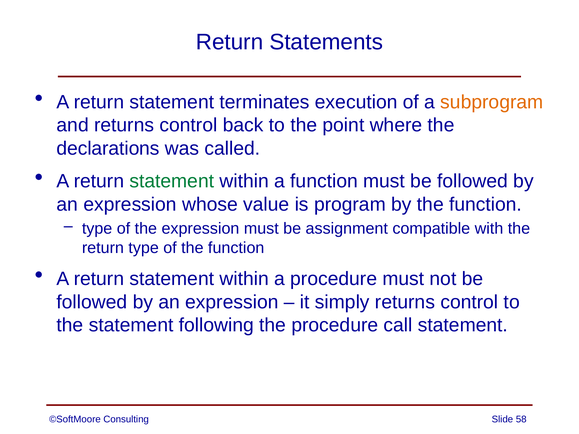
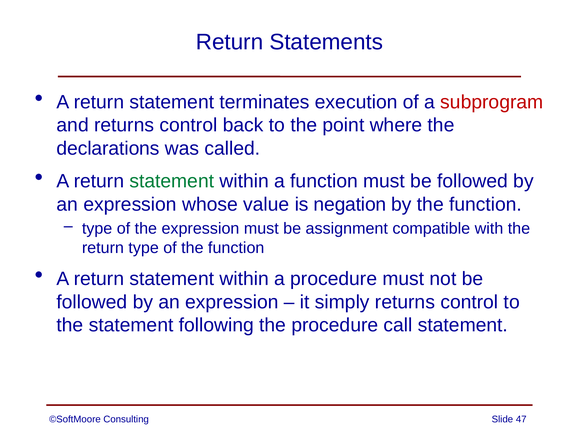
subprogram colour: orange -> red
program: program -> negation
58: 58 -> 47
